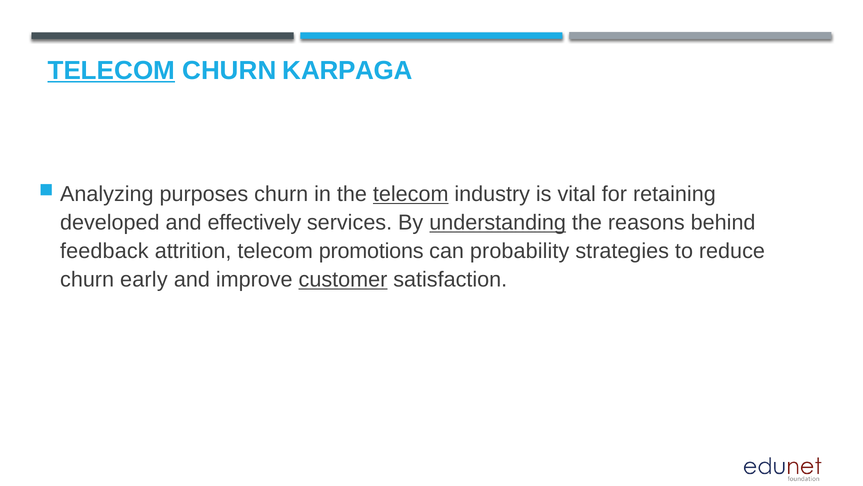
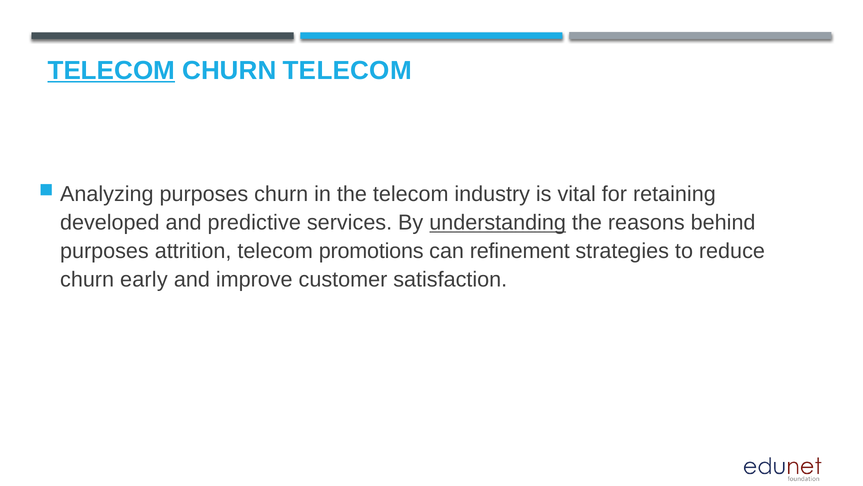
CHURN KARPAGA: KARPAGA -> TELECOM
telecom at (411, 194) underline: present -> none
effectively: effectively -> predictive
feedback at (104, 251): feedback -> purposes
probability: probability -> refinement
customer underline: present -> none
